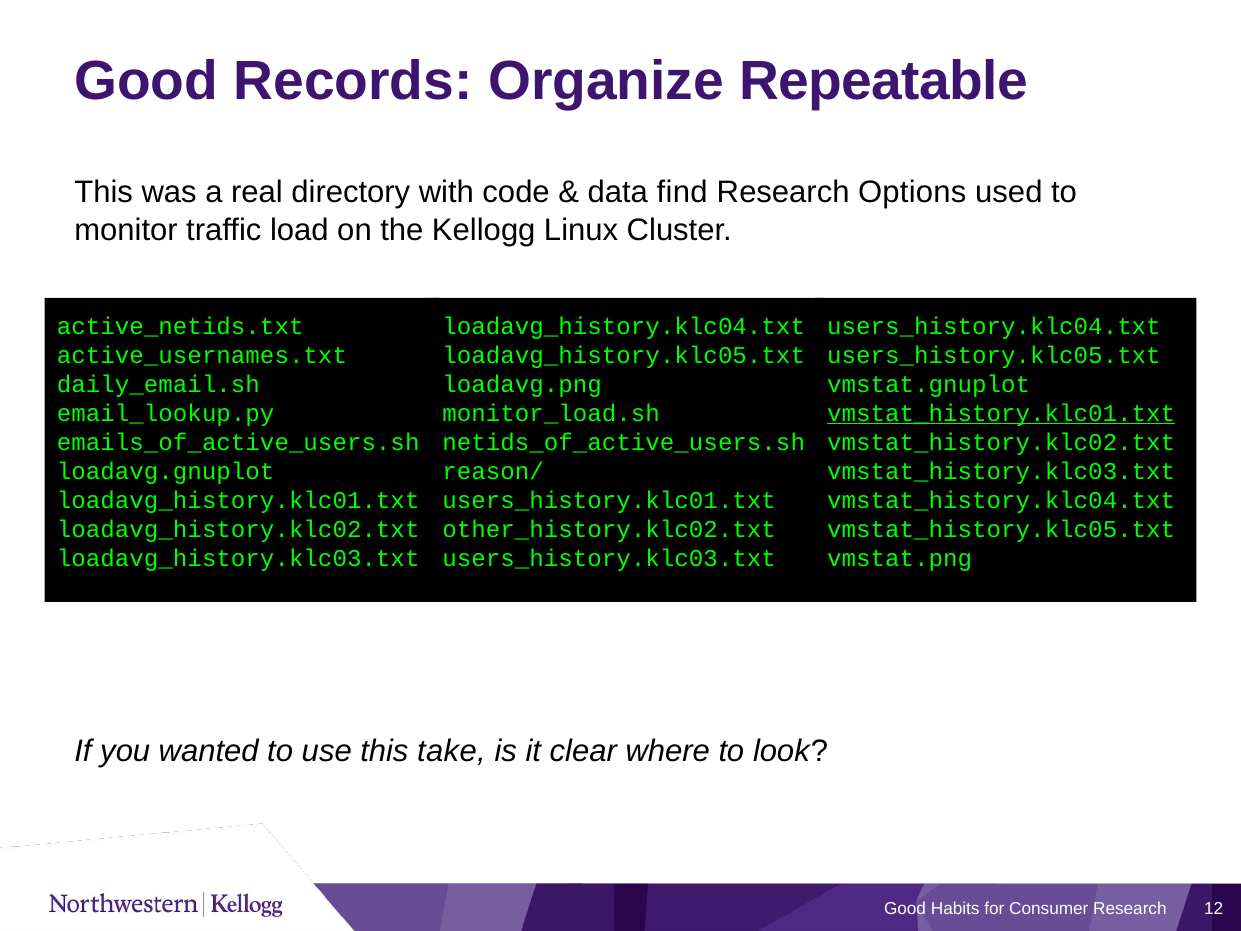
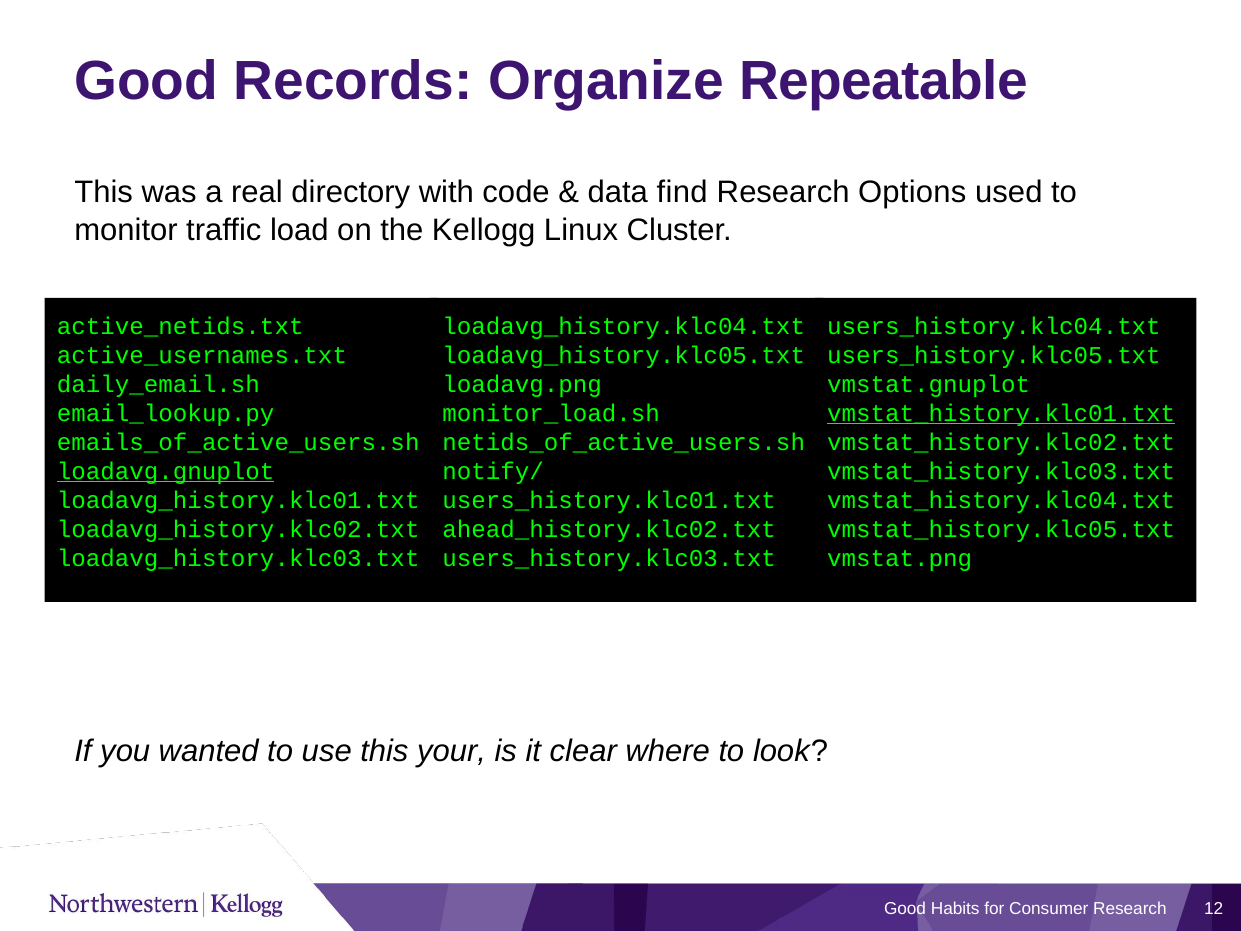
loadavg.gnuplot underline: none -> present
reason/: reason/ -> notify/
other_history.klc02.txt: other_history.klc02.txt -> ahead_history.klc02.txt
take: take -> your
